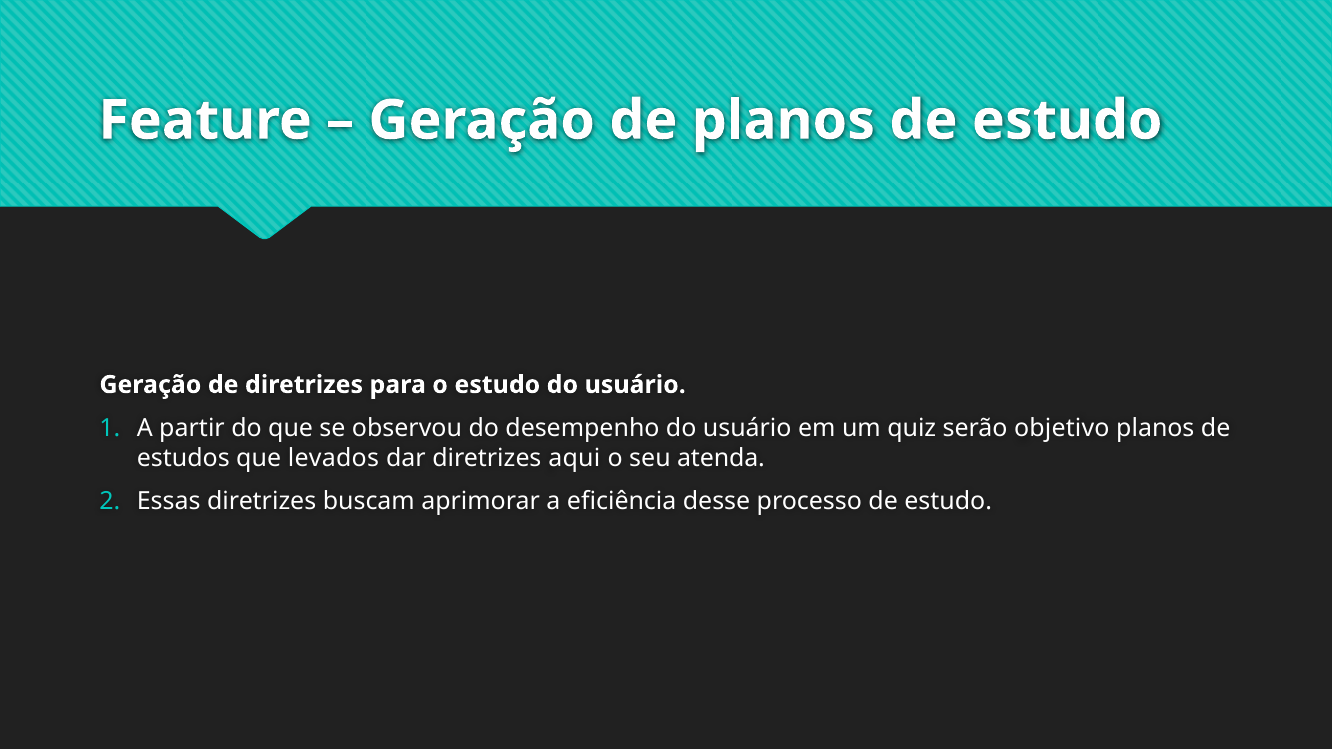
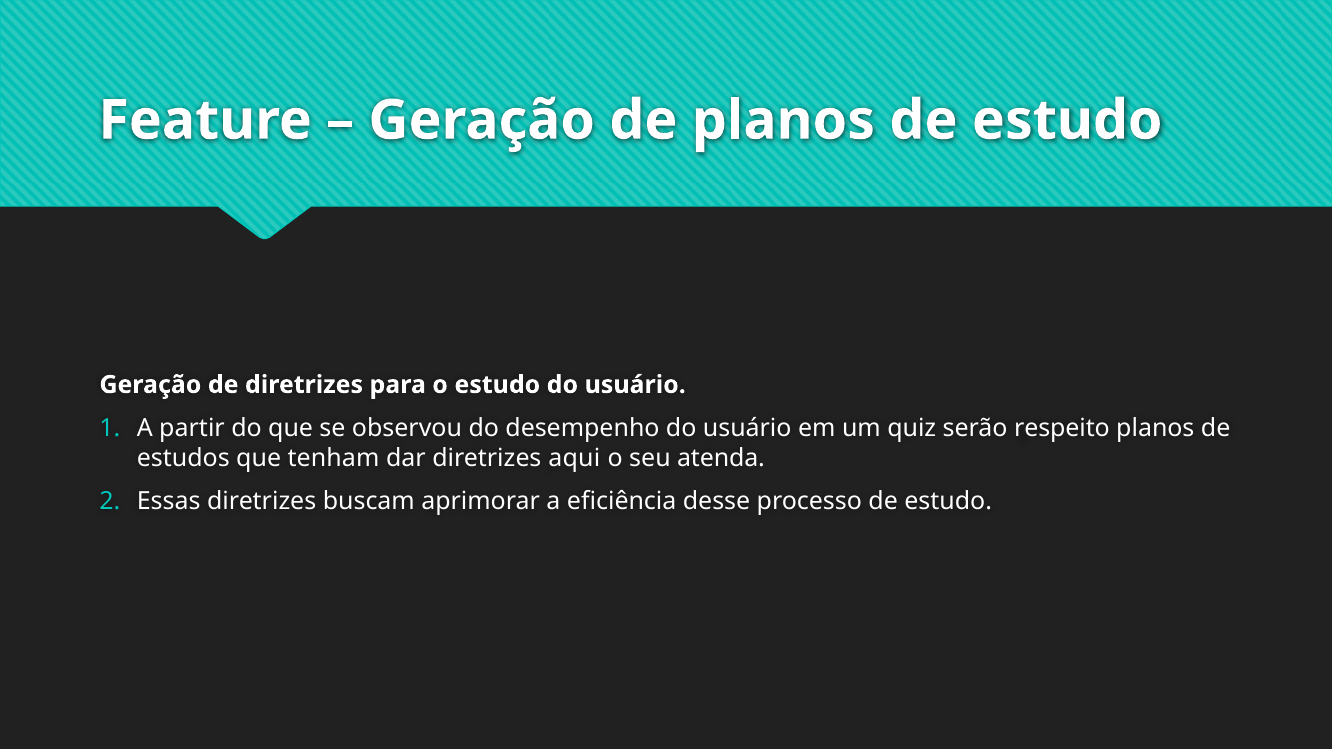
objetivo: objetivo -> respeito
levados: levados -> tenham
